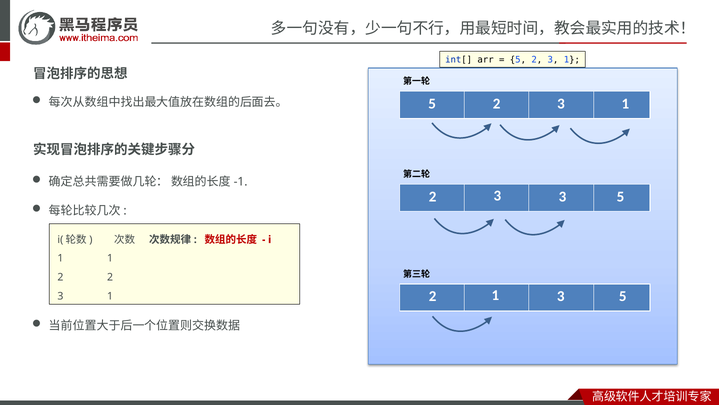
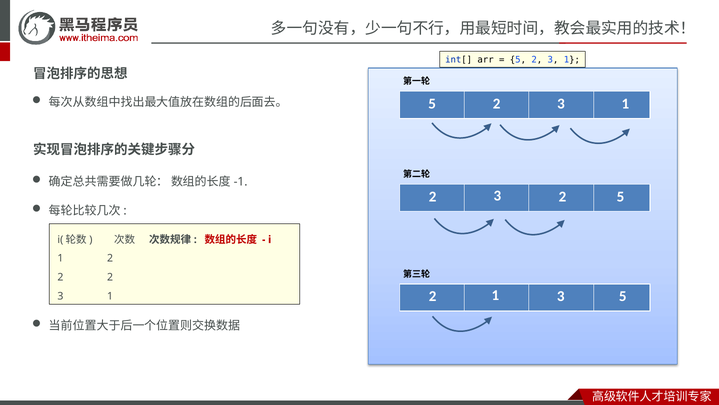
3 at (563, 197): 3 -> 2
1 1: 1 -> 2
